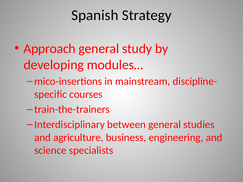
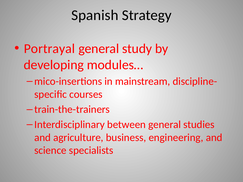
Approach: Approach -> Portrayal
